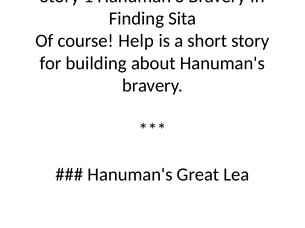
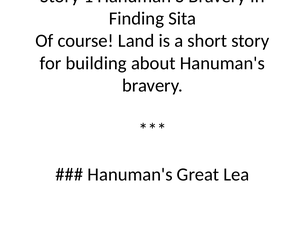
Help: Help -> Land
